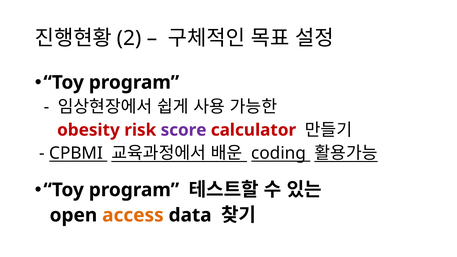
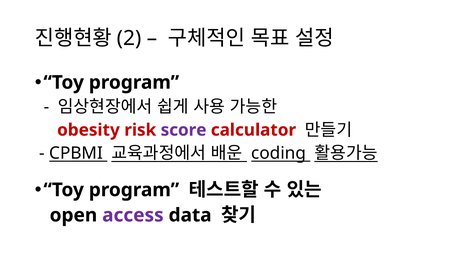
access colour: orange -> purple
